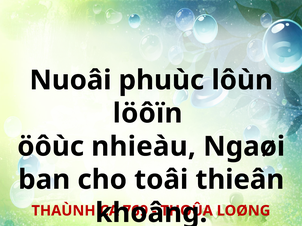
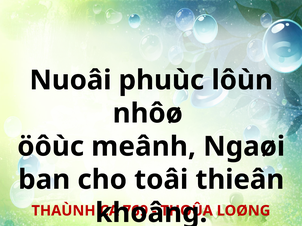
löôïn: löôïn -> nhôø
nhieàu: nhieàu -> meânh
